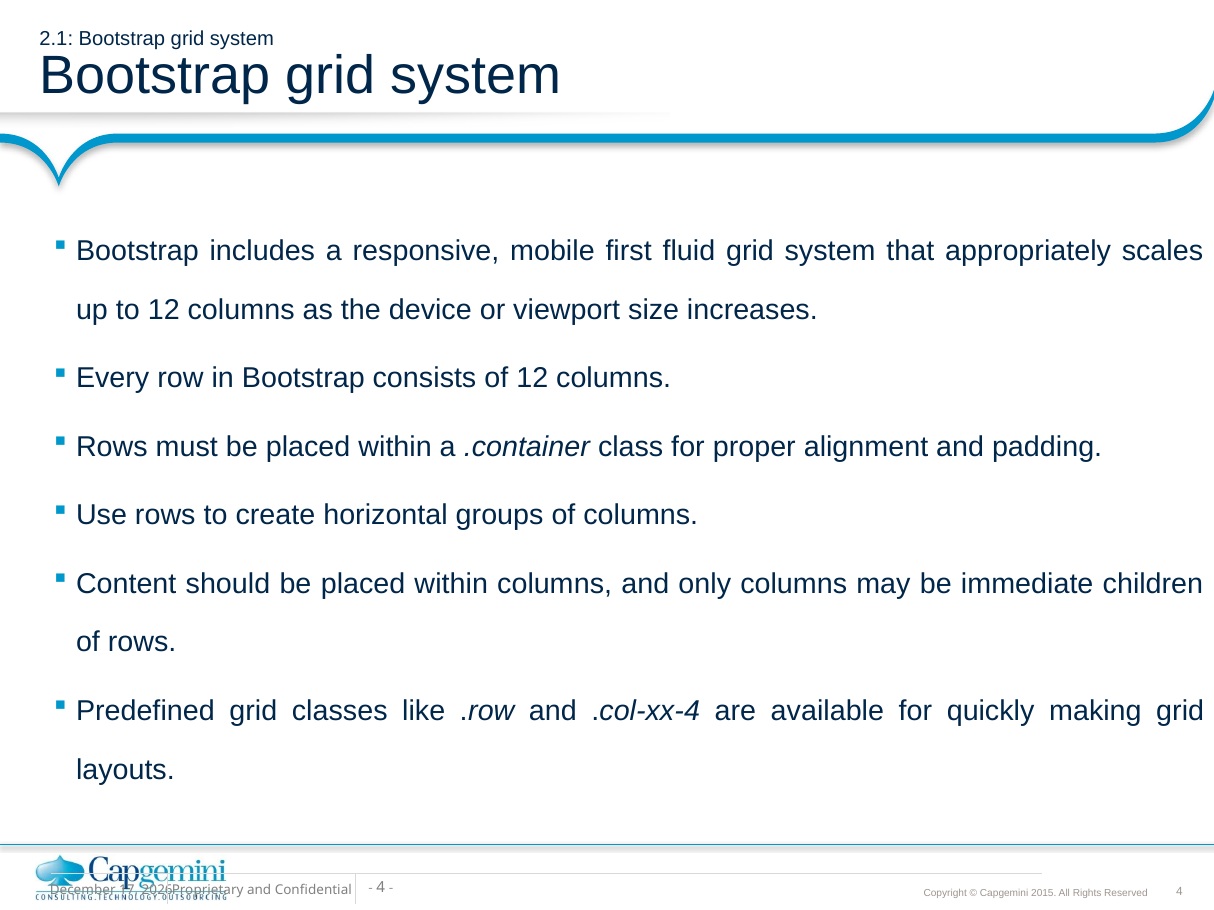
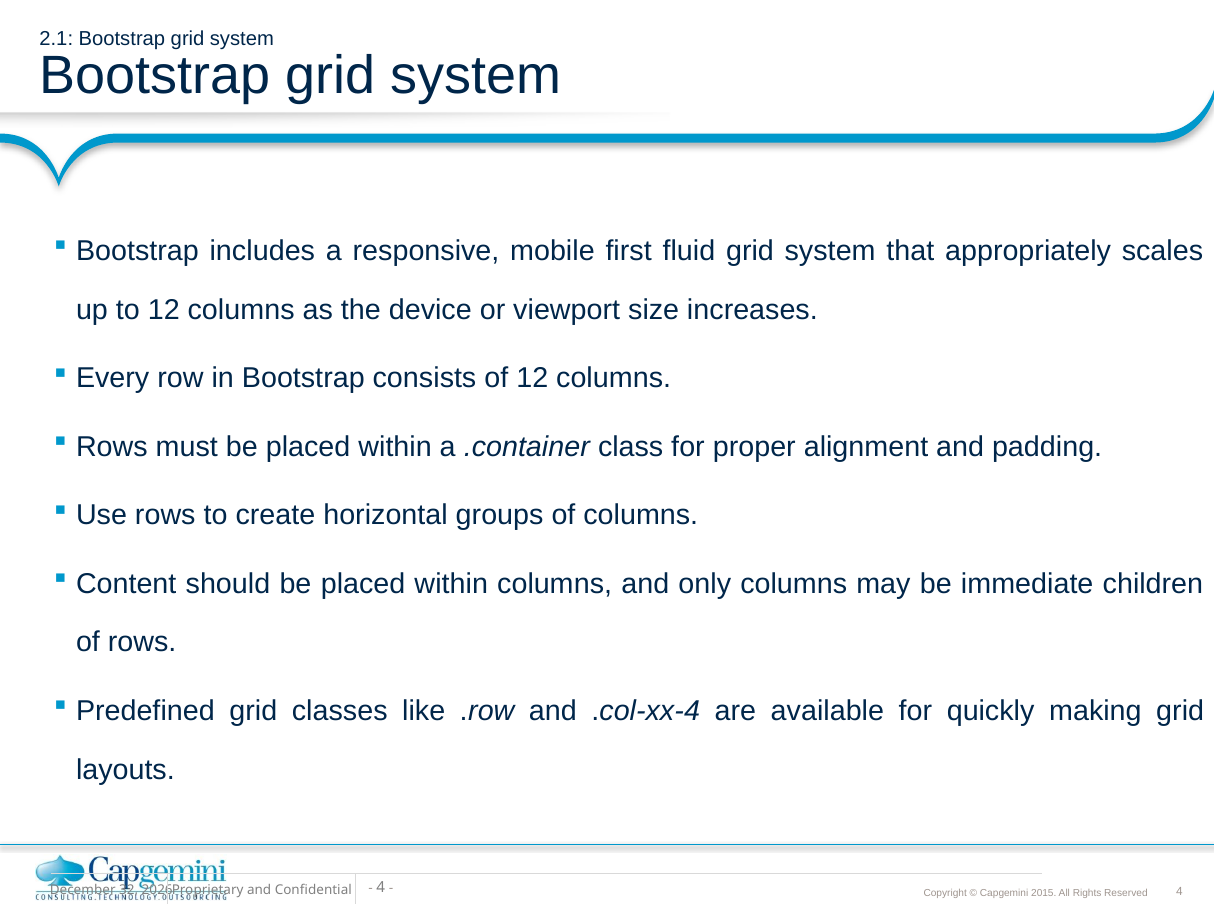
17: 17 -> 32
